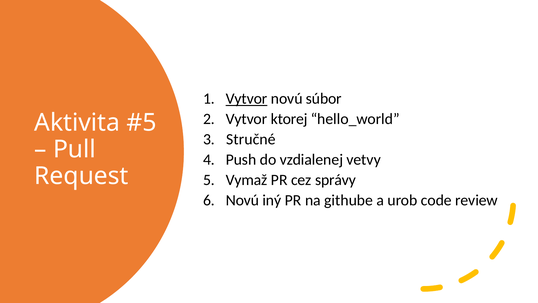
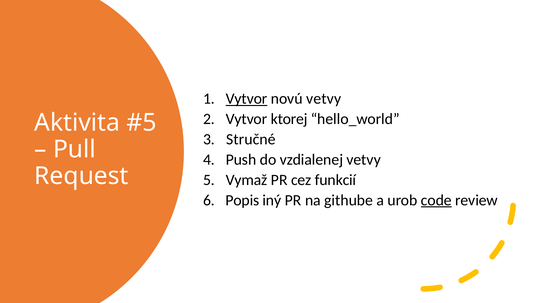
novú súbor: súbor -> vetvy
správy: správy -> funkcií
Novú at (242, 200): Novú -> Popis
code underline: none -> present
